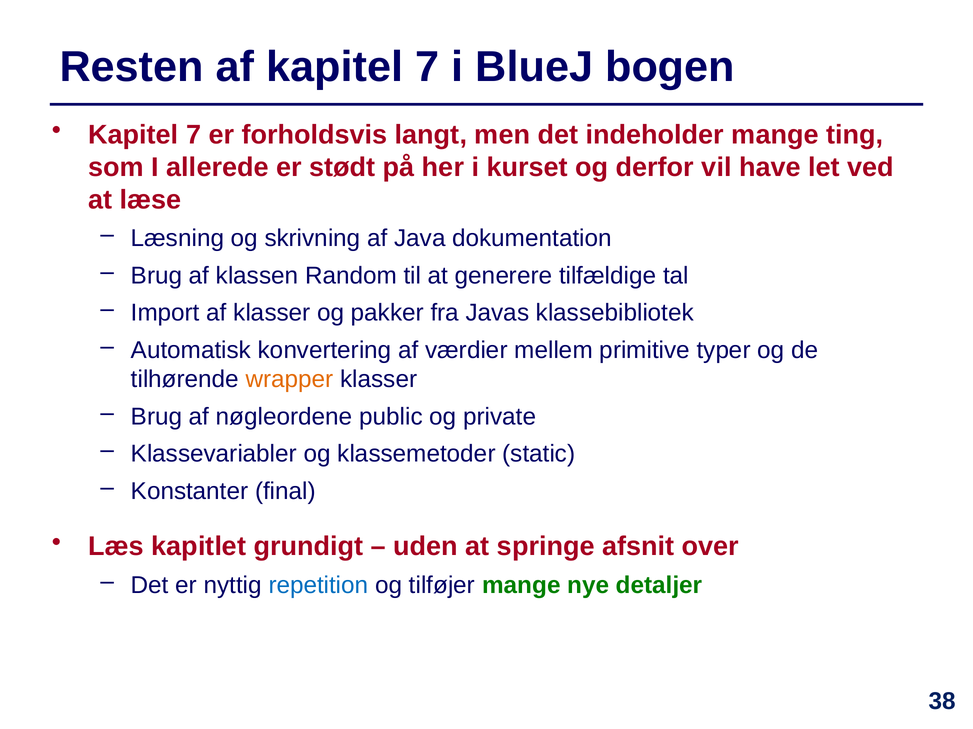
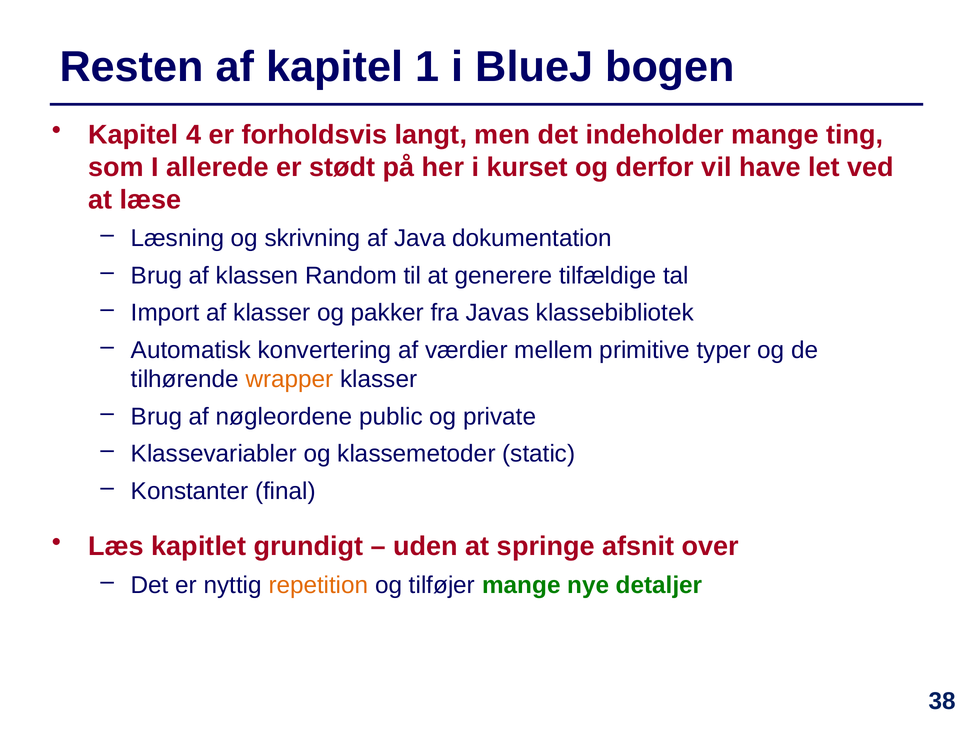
af kapitel 7: 7 -> 1
7 at (194, 135): 7 -> 4
repetition colour: blue -> orange
